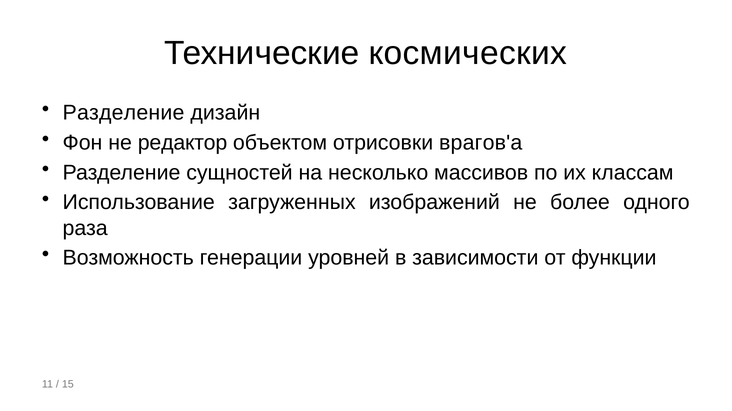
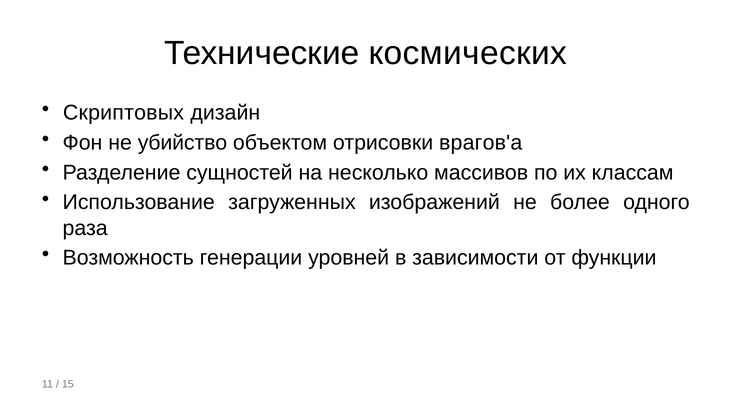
Разделение at (123, 113): Разделение -> Скриптовых
редактор: редактор -> убийство
